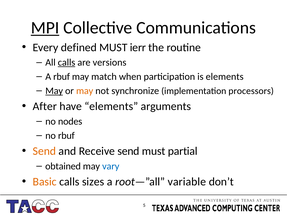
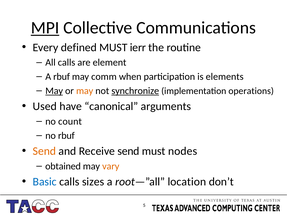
calls at (67, 62) underline: present -> none
versions: versions -> element
match: match -> comm
synchronize underline: none -> present
processors: processors -> operations
After: After -> Used
have elements: elements -> canonical
nodes: nodes -> count
partial: partial -> nodes
vary colour: blue -> orange
Basic colour: orange -> blue
variable: variable -> location
